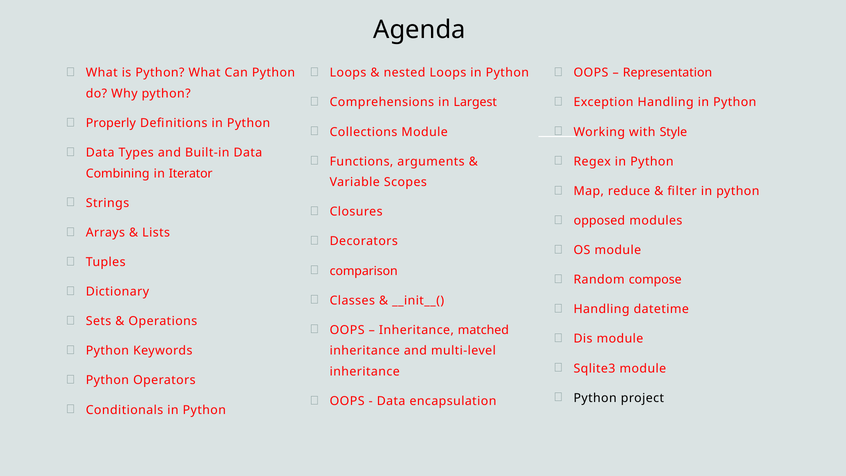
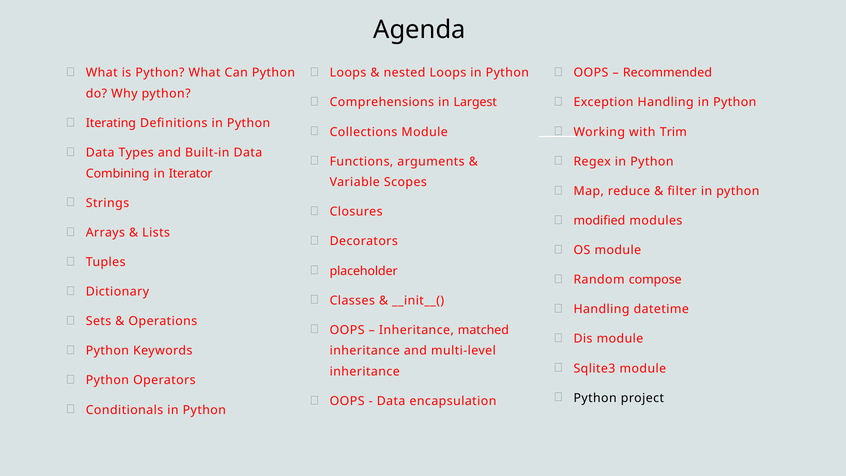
Representation: Representation -> Recommended
Properly: Properly -> Iterating
Style: Style -> Trim
opposed: opposed -> modified
comparison: comparison -> placeholder
